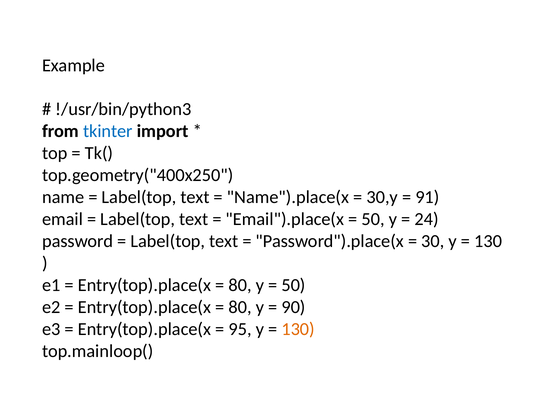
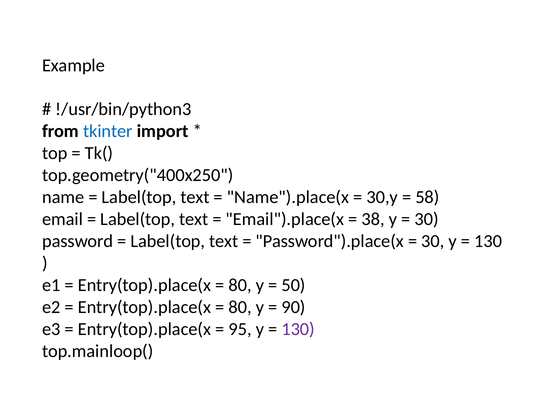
91: 91 -> 58
50 at (373, 219): 50 -> 38
24 at (427, 219): 24 -> 30
130 at (298, 329) colour: orange -> purple
